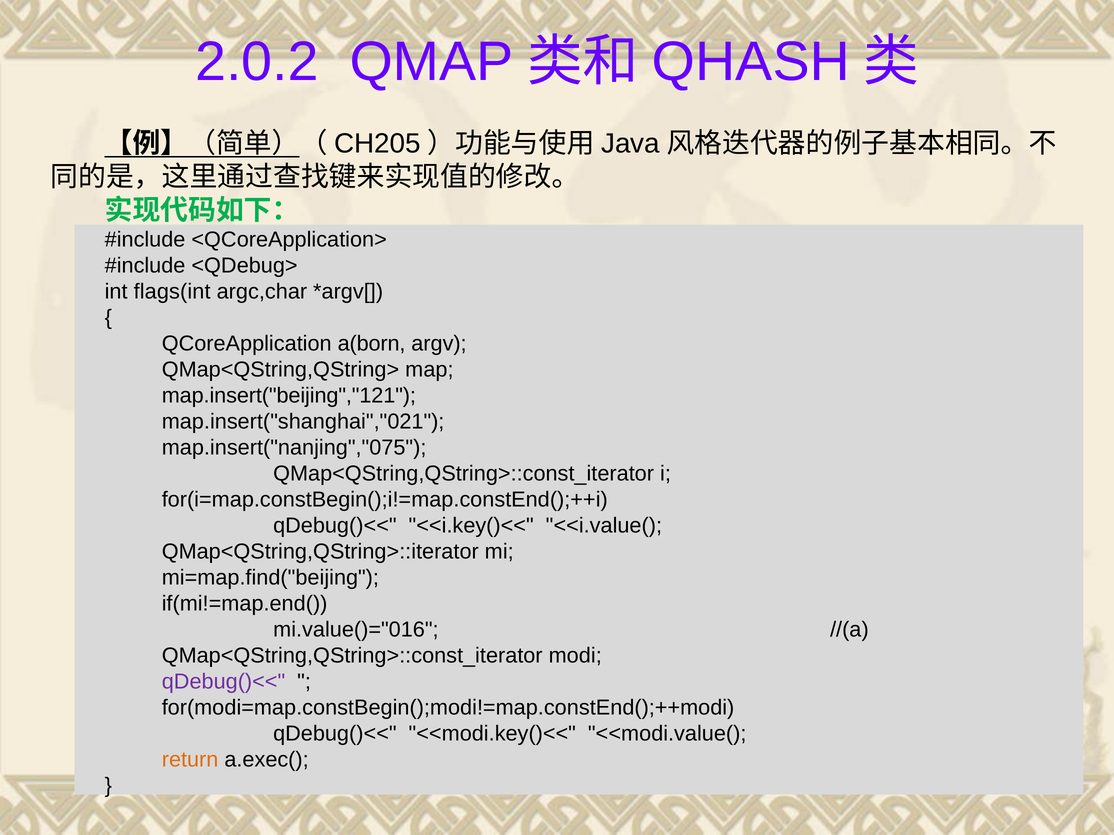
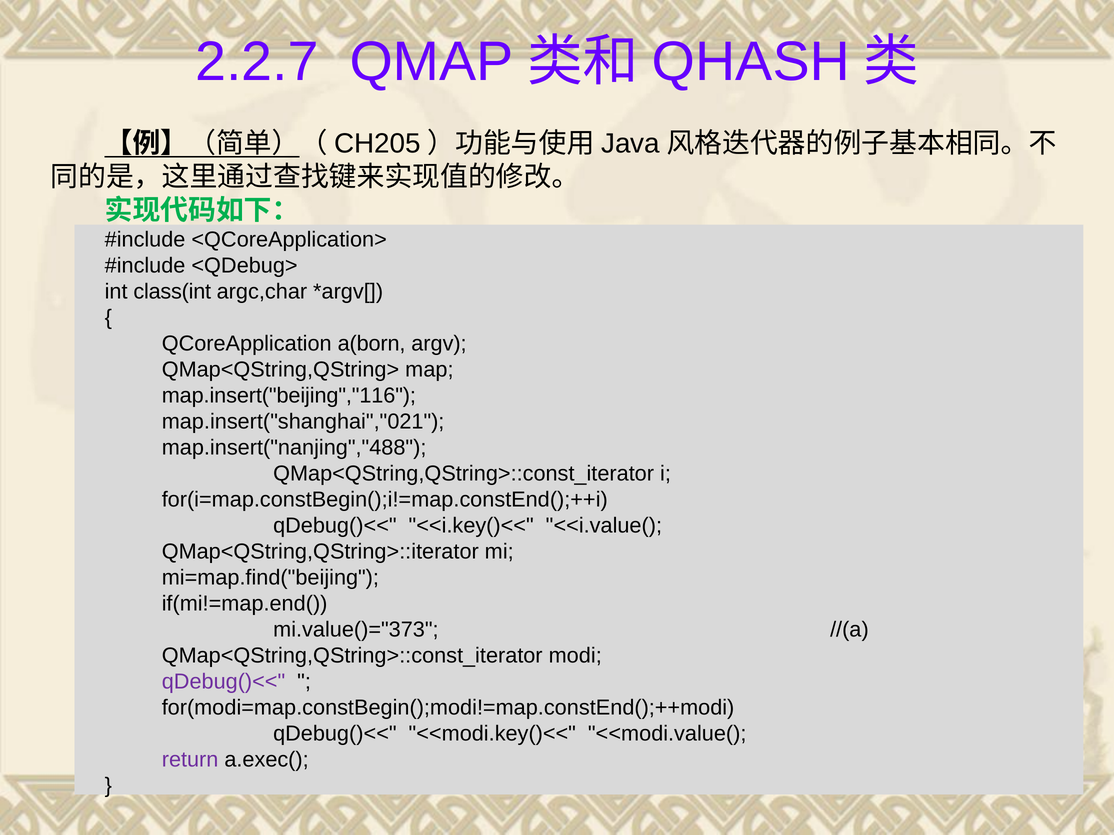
2.0.2: 2.0.2 -> 2.2.7
flags(int: flags(int -> class(int
map.insert("beijing","121: map.insert("beijing","121 -> map.insert("beijing","116
map.insert("nanjing","075: map.insert("nanjing","075 -> map.insert("nanjing","488
mi.value()="016: mi.value()="016 -> mi.value()="373
return colour: orange -> purple
